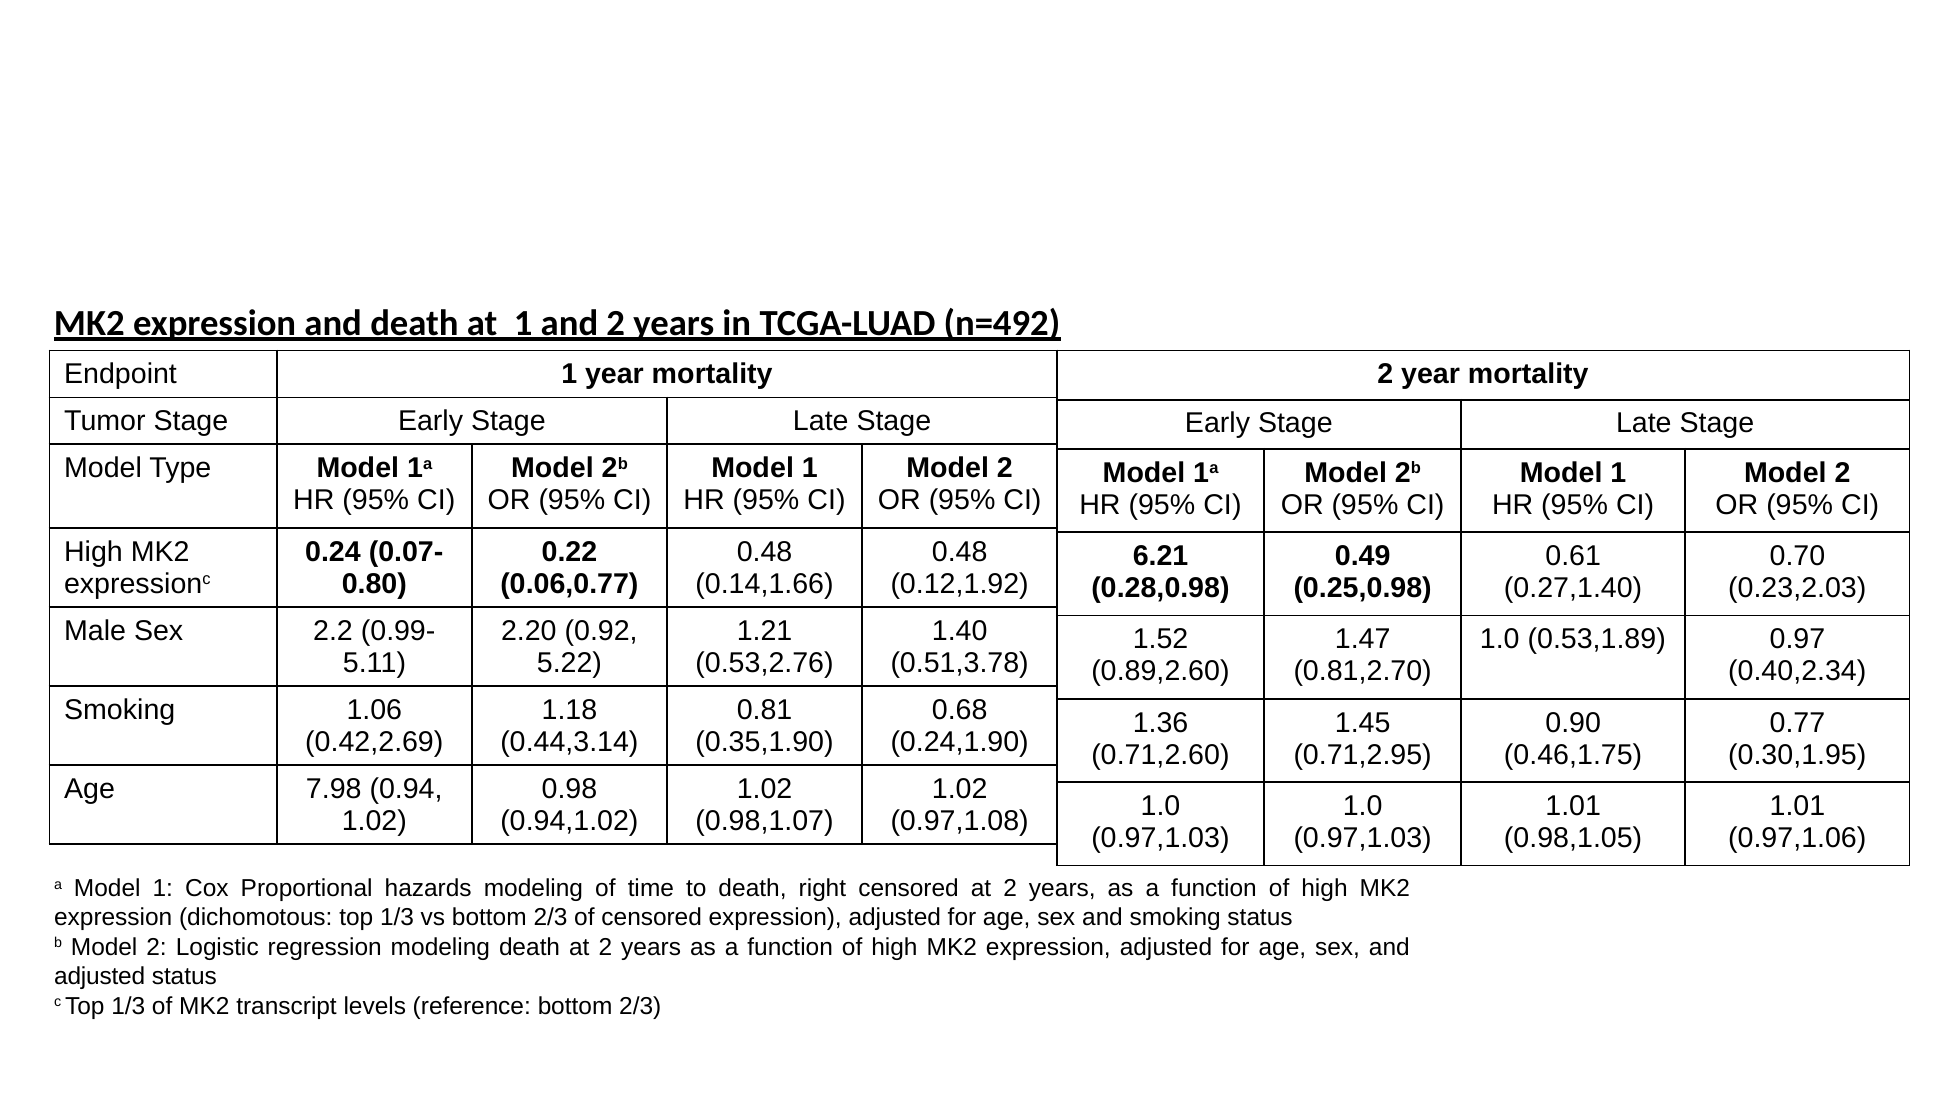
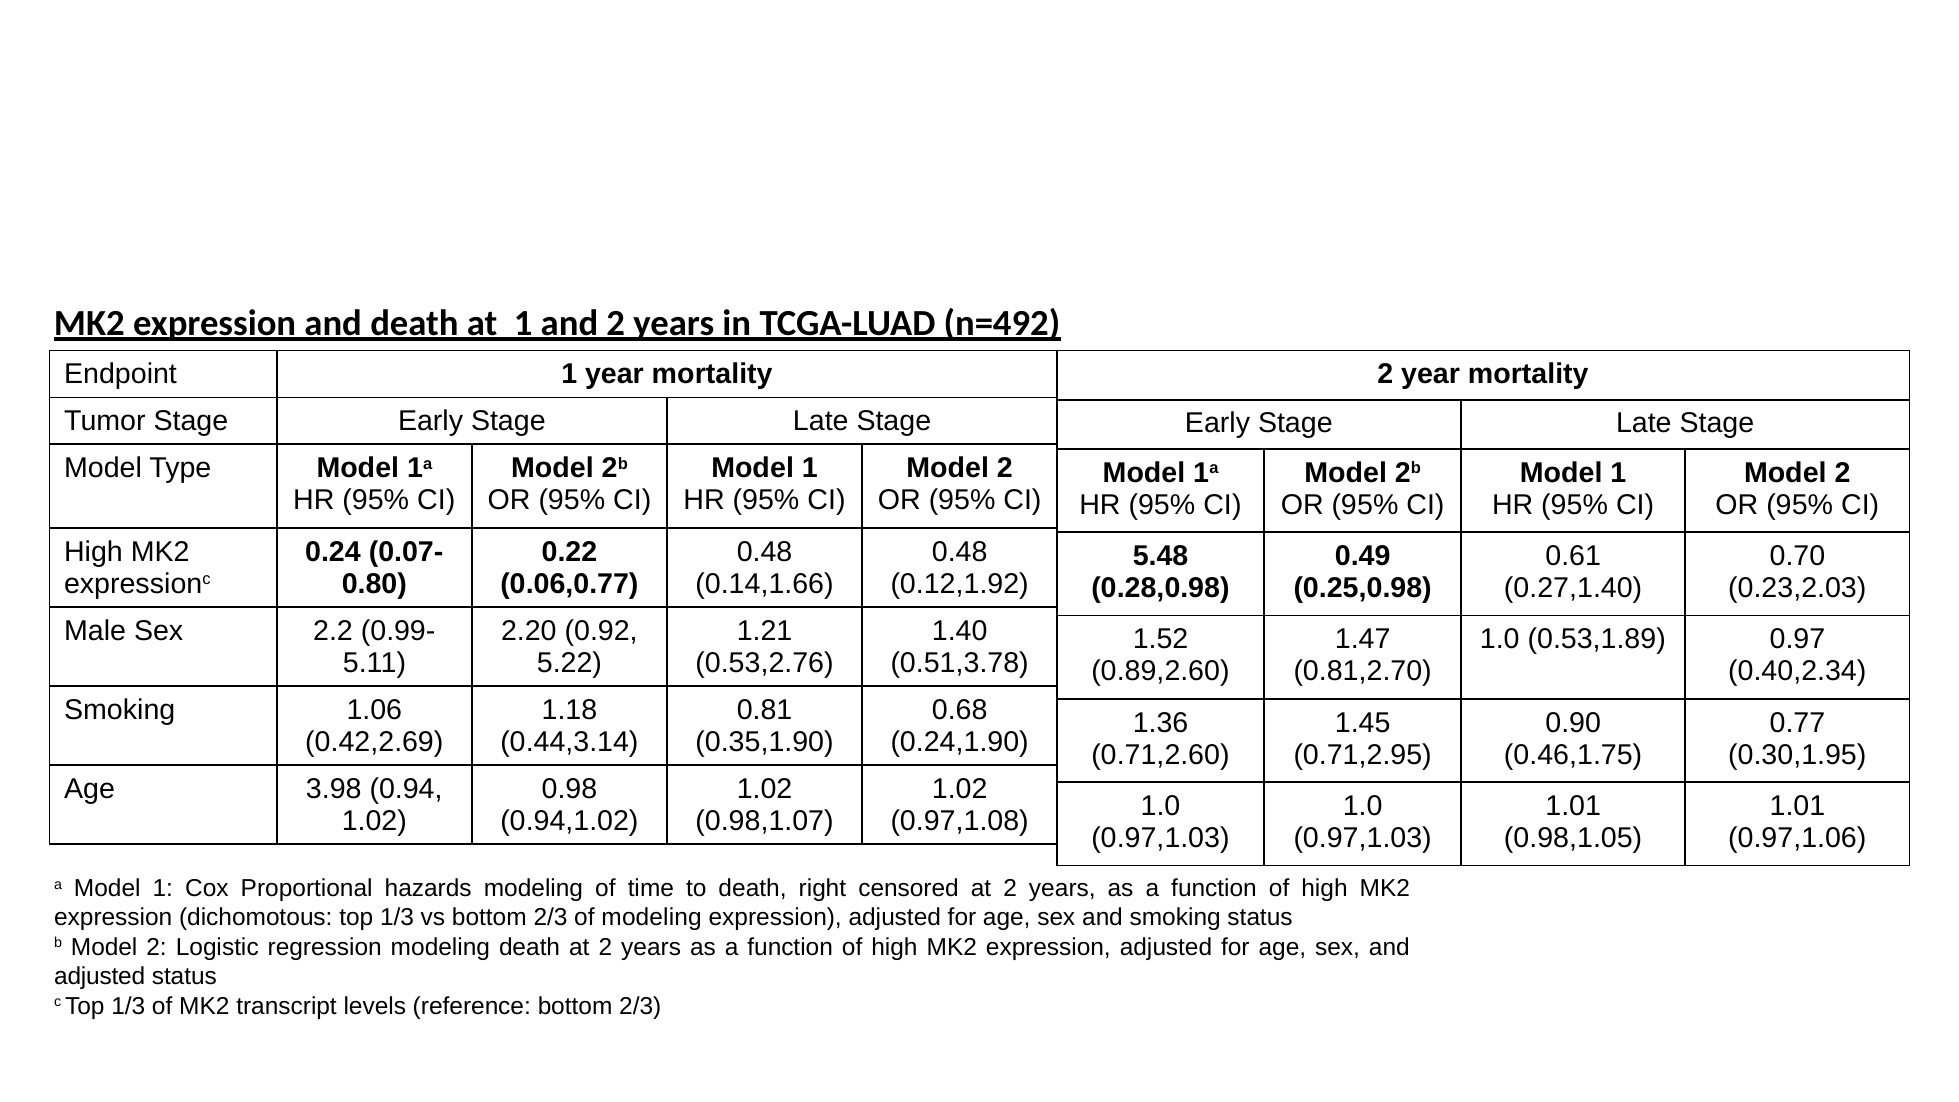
6.21: 6.21 -> 5.48
7.98: 7.98 -> 3.98
of censored: censored -> modeling
